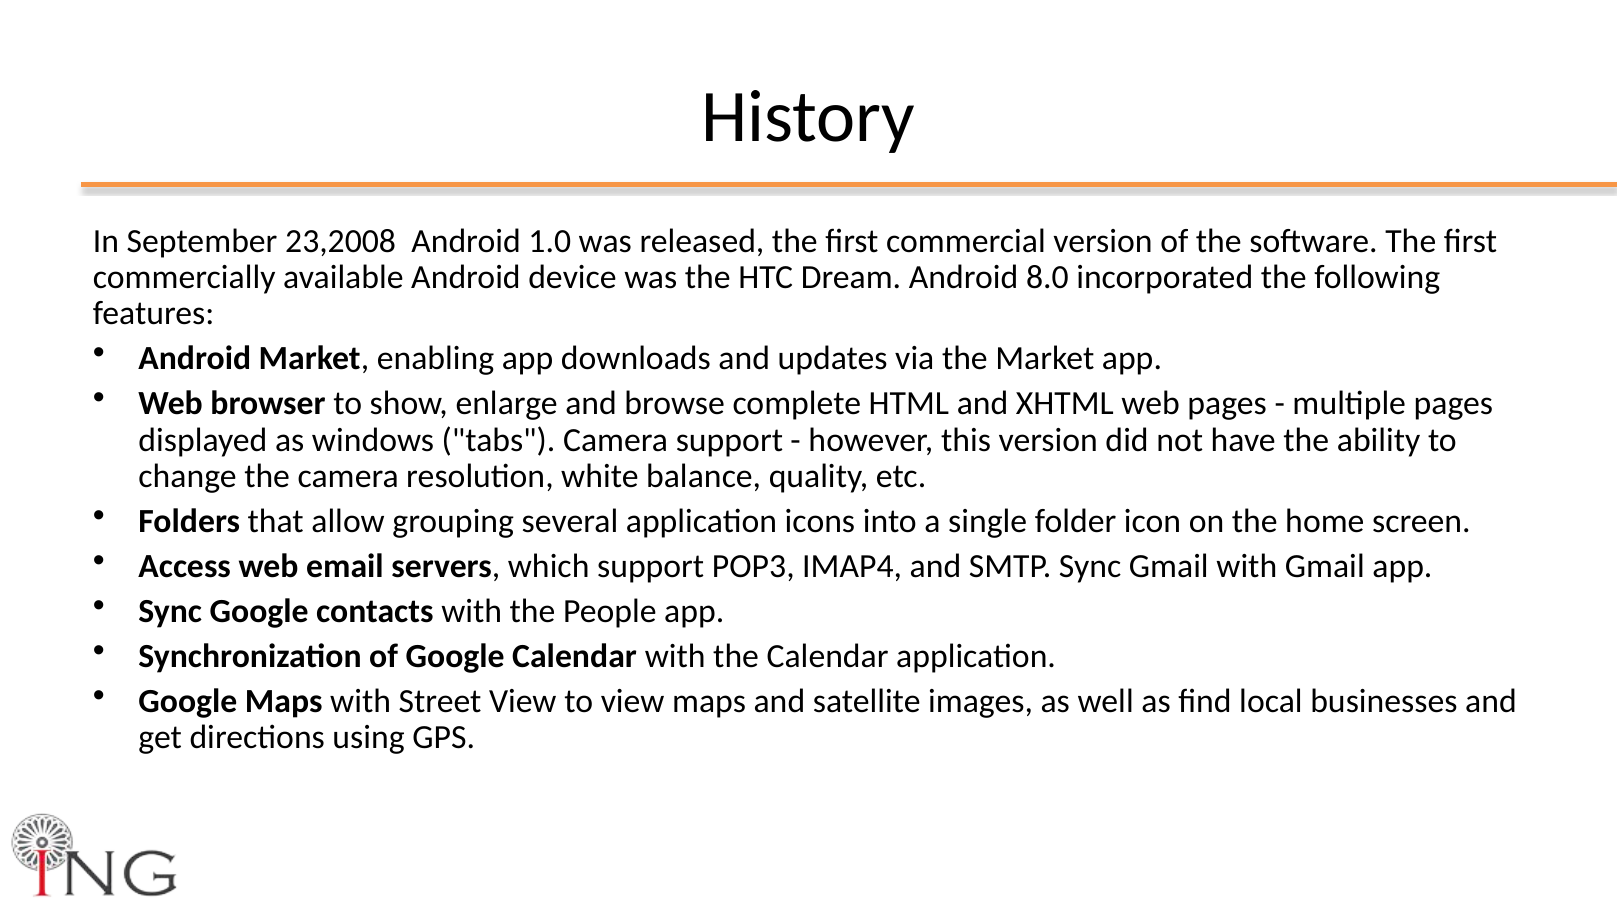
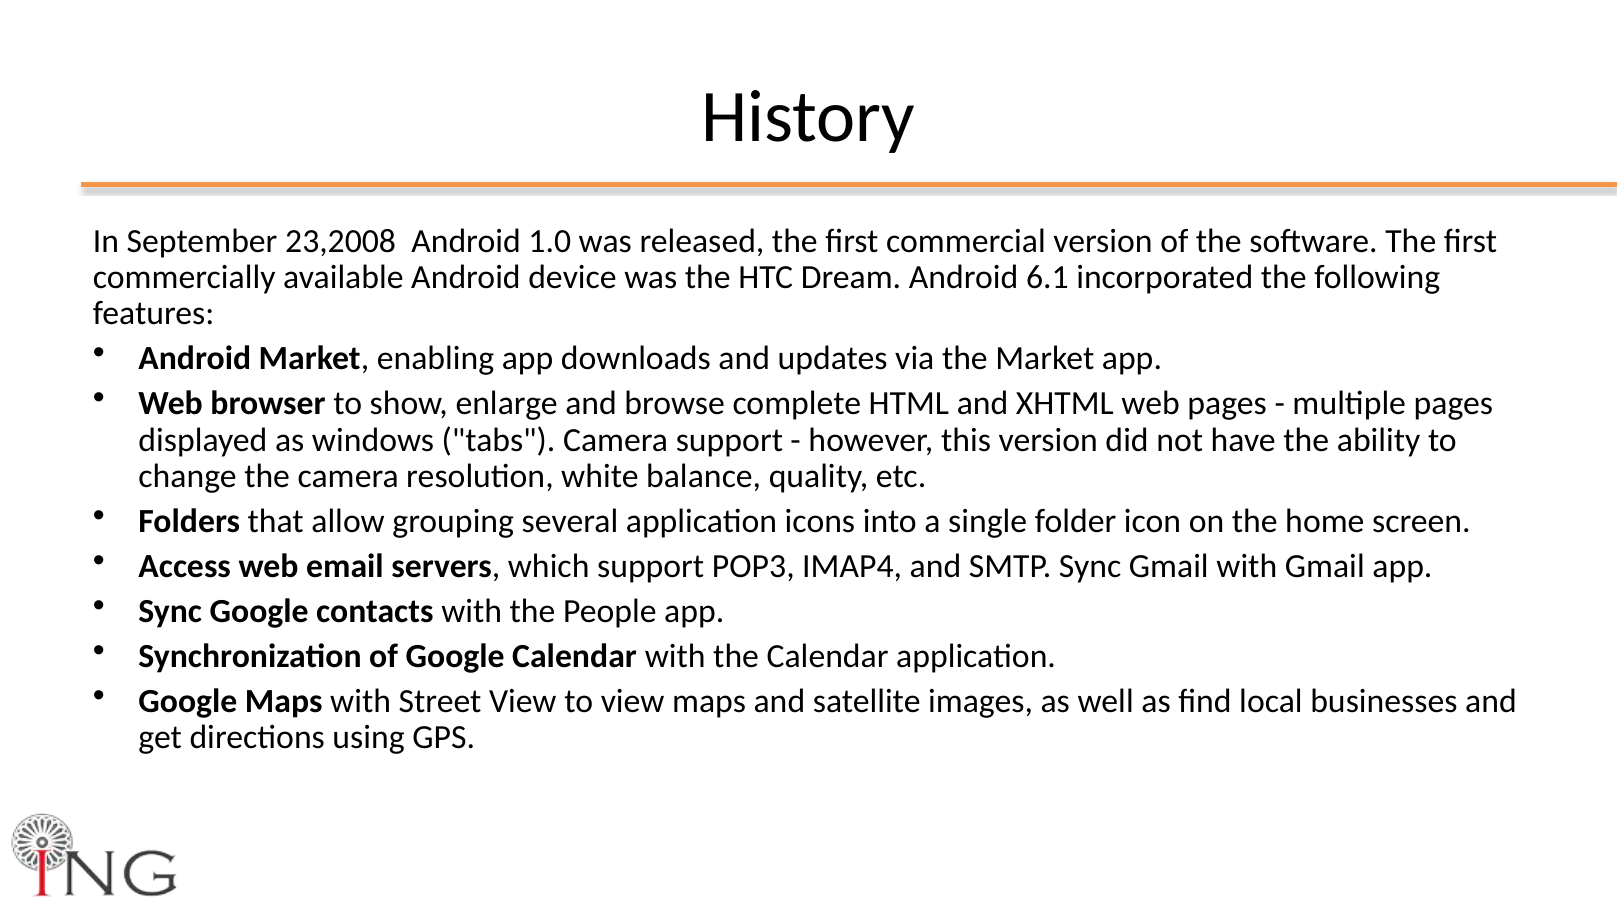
8.0: 8.0 -> 6.1
